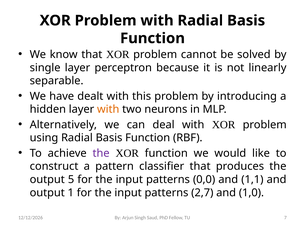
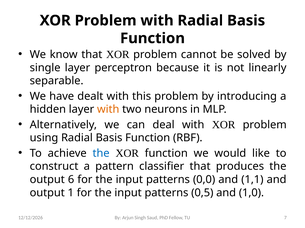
the at (101, 154) colour: purple -> blue
5: 5 -> 6
2,7: 2,7 -> 0,5
